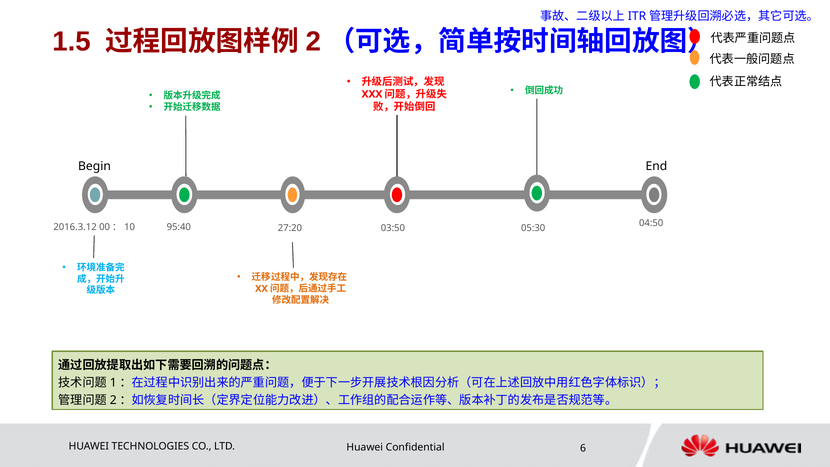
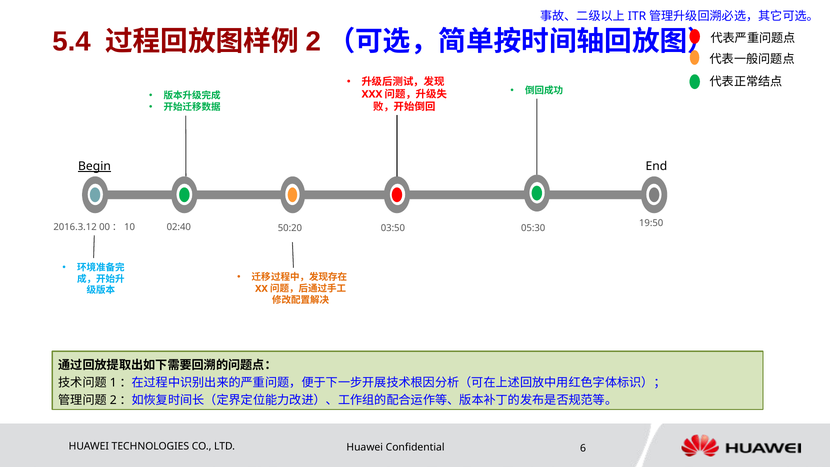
1.5: 1.5 -> 5.4
Begin underline: none -> present
04:50: 04:50 -> 19:50
95:40: 95:40 -> 02:40
27:20: 27:20 -> 50:20
